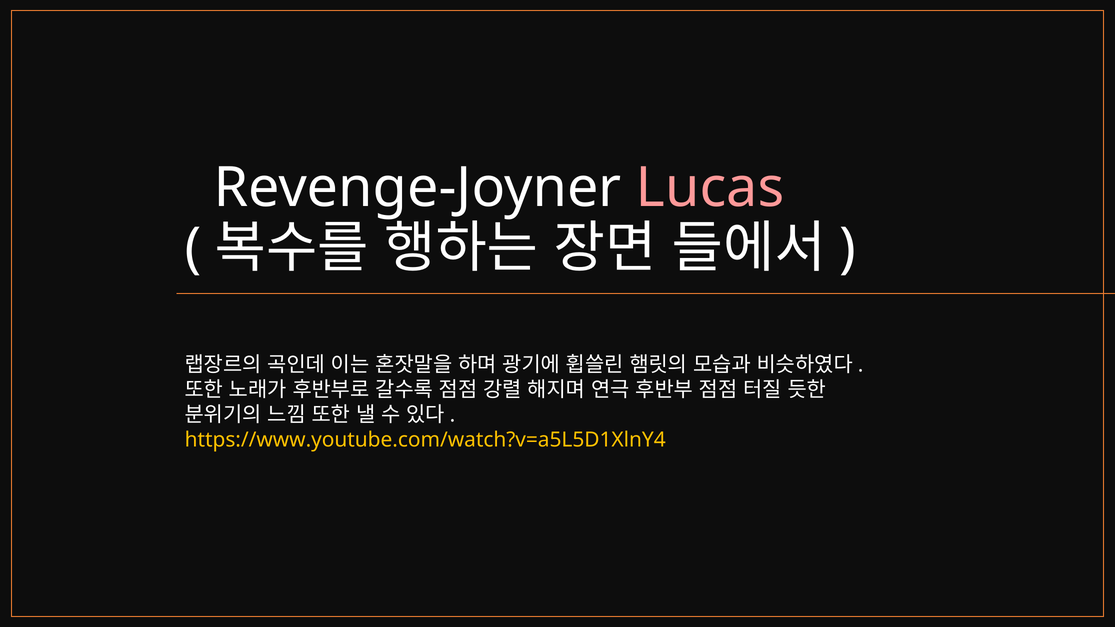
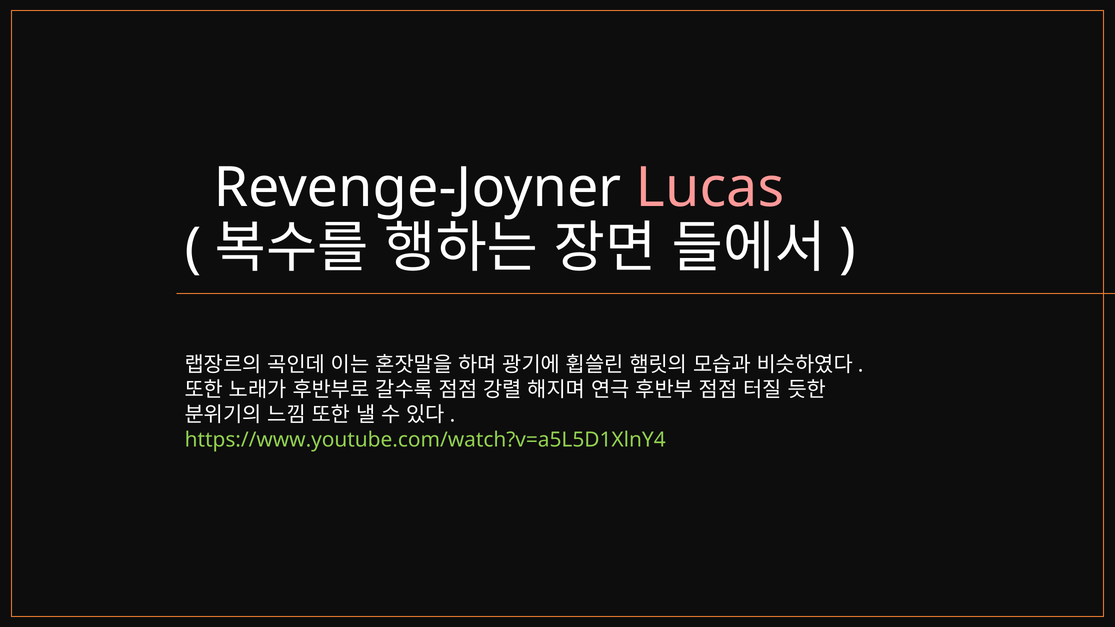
https://www.youtube.com/watch?v=a5L5D1XlnY4 colour: yellow -> light green
